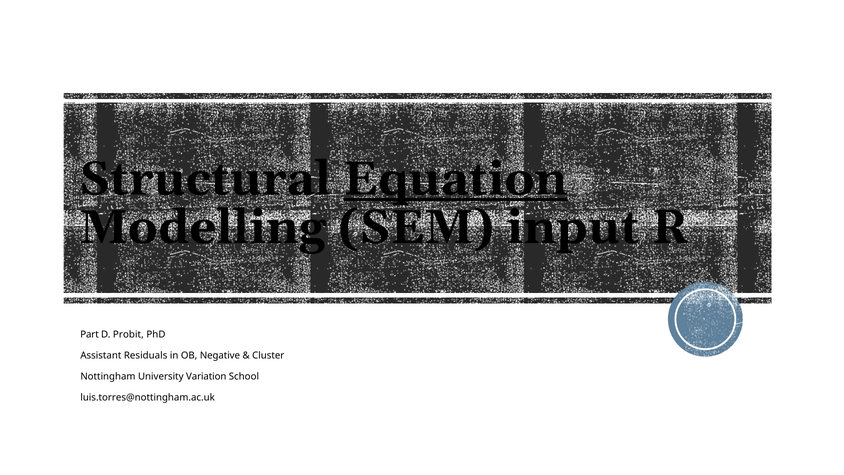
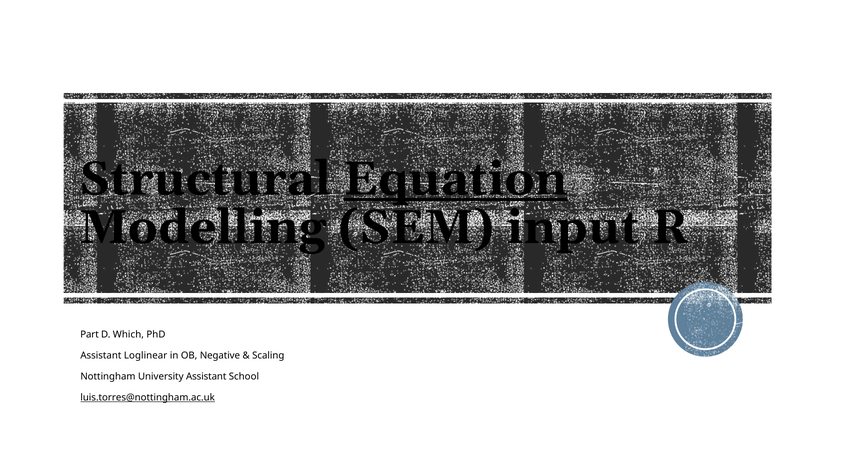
Probit: Probit -> Which
Residuals: Residuals -> Loglinear
Cluster: Cluster -> Scaling
University Variation: Variation -> Assistant
luis.torres@nottingham.ac.uk underline: none -> present
